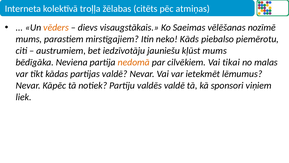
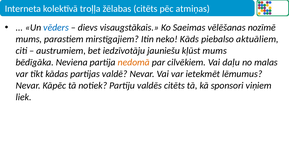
vēders colour: orange -> blue
piemērotu: piemērotu -> aktuāliem
tikai: tikai -> daļu
valdēs valdē: valdē -> citēts
